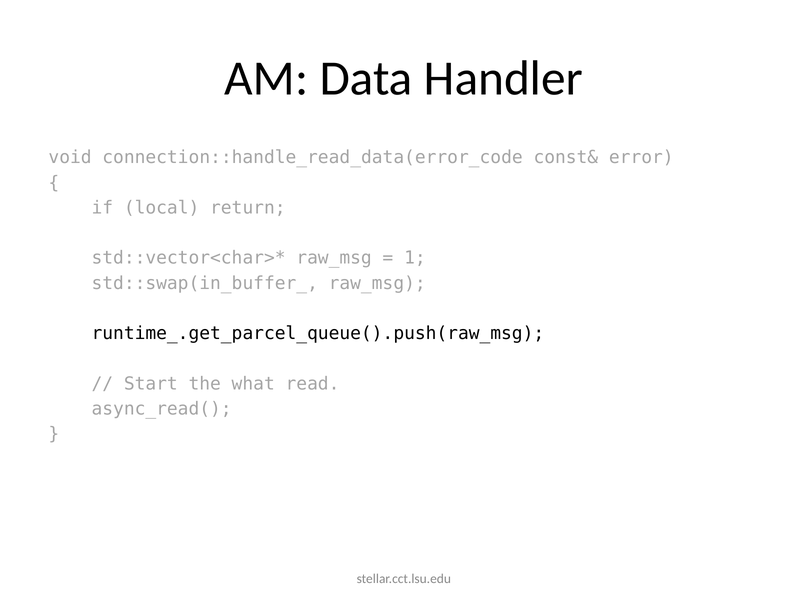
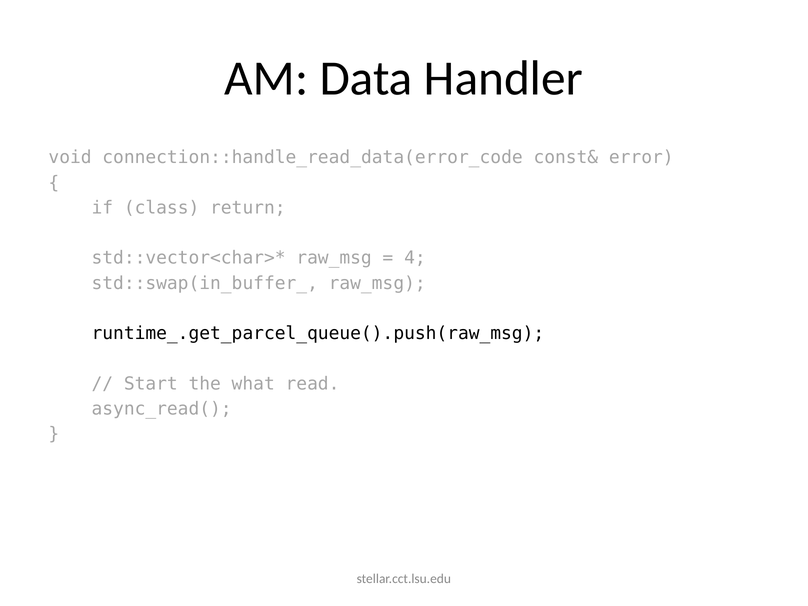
local: local -> class
1: 1 -> 4
